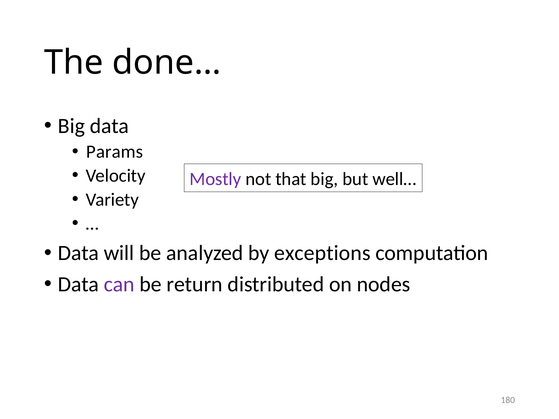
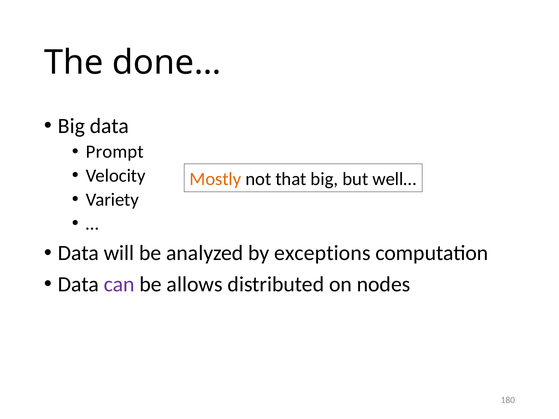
Params: Params -> Prompt
Mostly colour: purple -> orange
return: return -> allows
